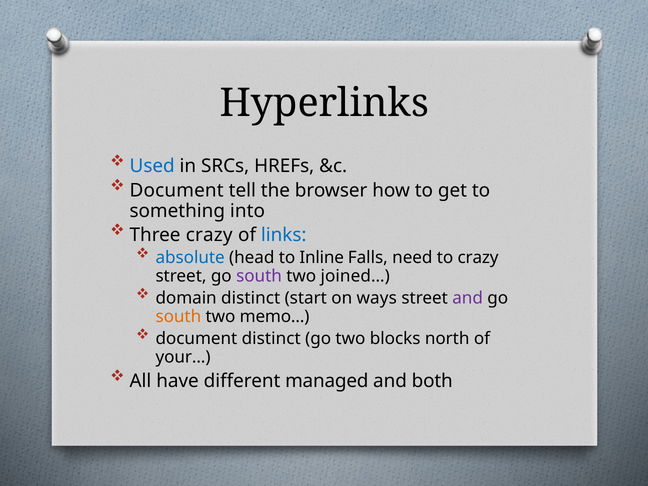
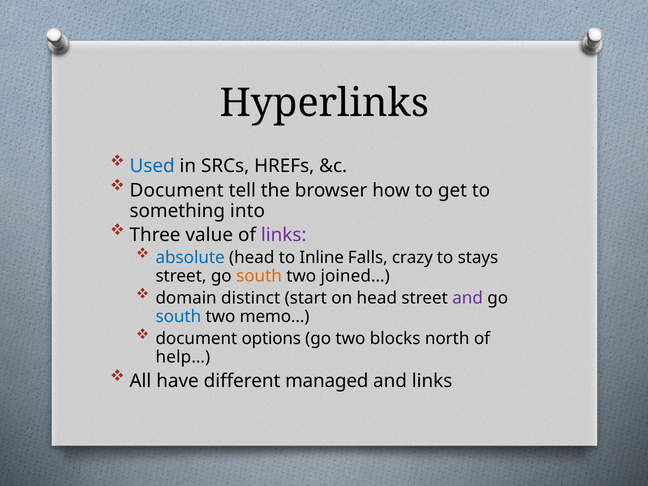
Three crazy: crazy -> value
links at (284, 235) colour: blue -> purple
need: need -> crazy
to crazy: crazy -> stays
south at (259, 276) colour: purple -> orange
on ways: ways -> head
south at (178, 317) colour: orange -> blue
document distinct: distinct -> options
your…: your… -> help…
and both: both -> links
